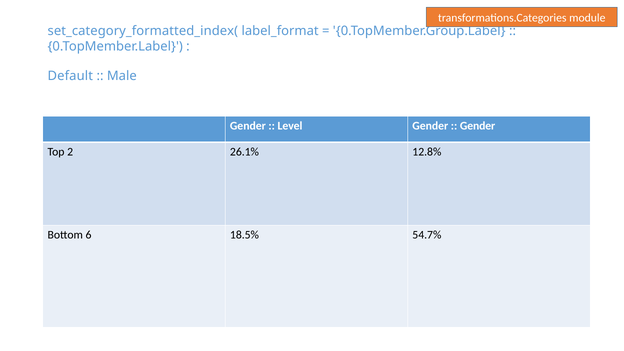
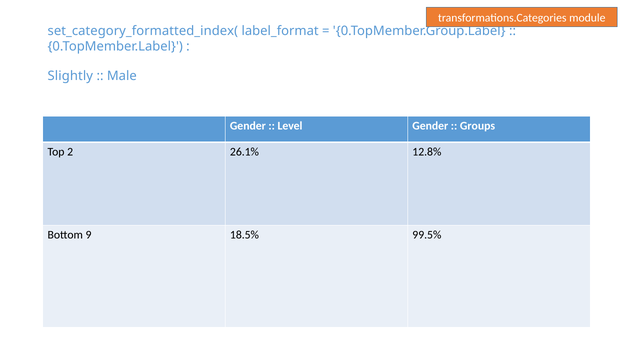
Default: Default -> Slightly
Gender at (478, 126): Gender -> Groups
6: 6 -> 9
54.7%: 54.7% -> 99.5%
